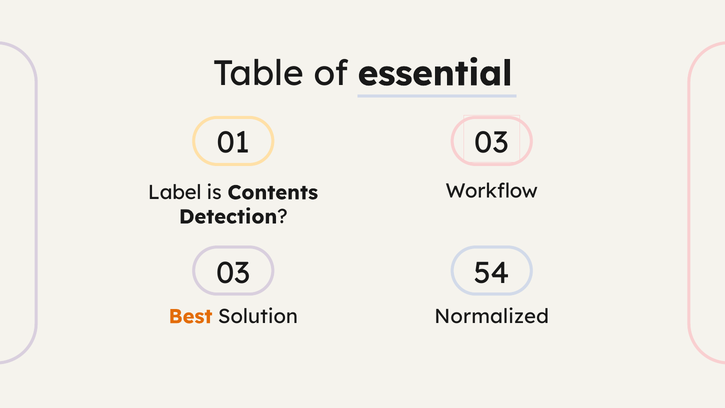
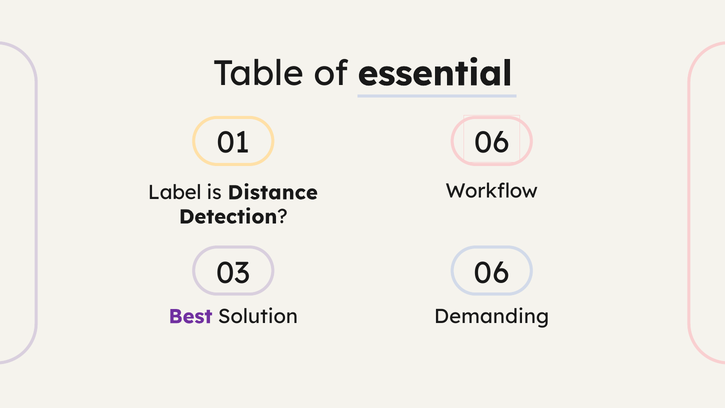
01 03: 03 -> 06
Contents: Contents -> Distance
03 54: 54 -> 06
Best colour: orange -> purple
Normalized: Normalized -> Demanding
